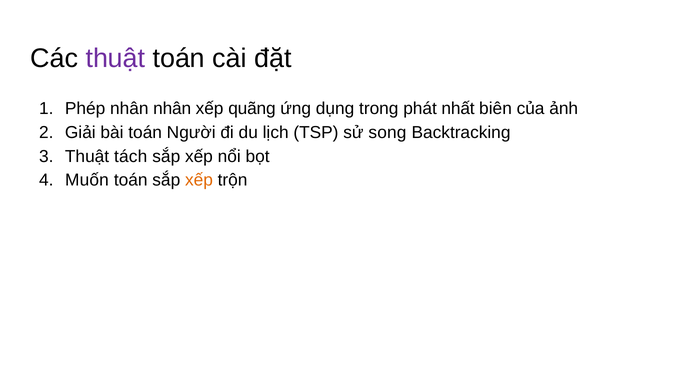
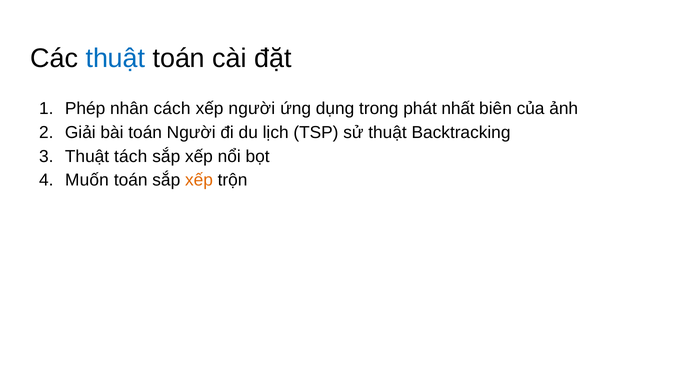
thuật at (115, 59) colour: purple -> blue
nhân nhân: nhân -> cách
xếp quãng: quãng -> người
sử song: song -> thuật
